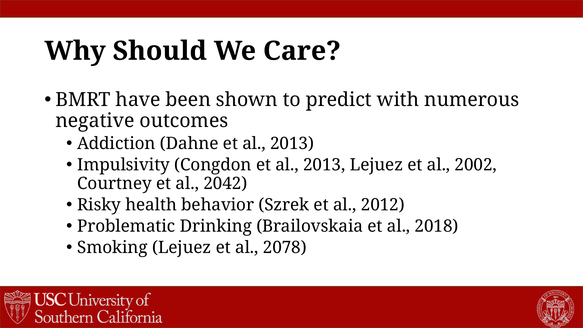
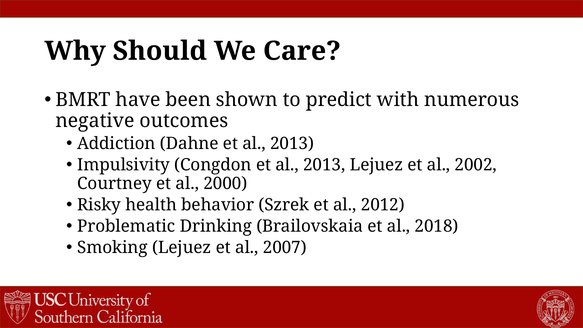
2042: 2042 -> 2000
2078: 2078 -> 2007
